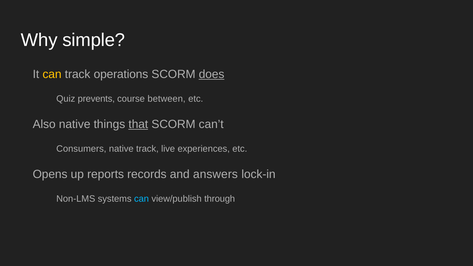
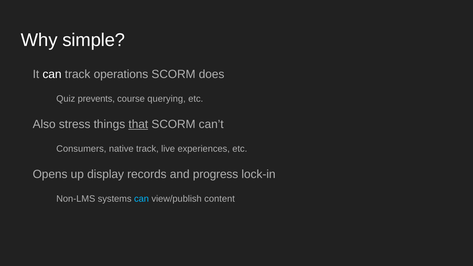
can at (52, 74) colour: yellow -> white
does underline: present -> none
between: between -> querying
Also native: native -> stress
reports: reports -> display
answers: answers -> progress
through: through -> content
